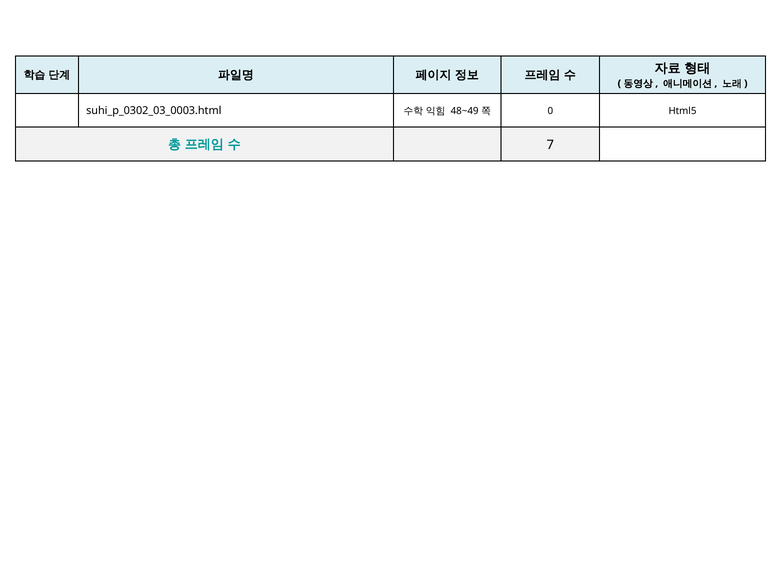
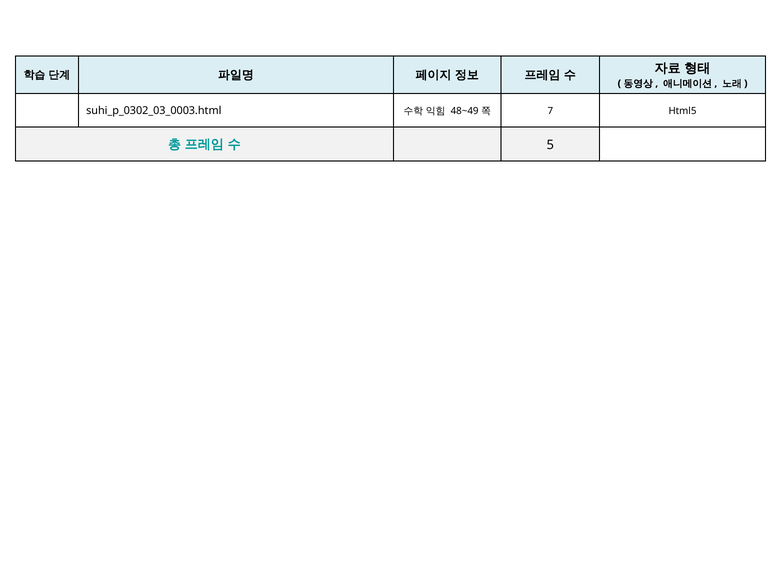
0: 0 -> 7
7: 7 -> 5
